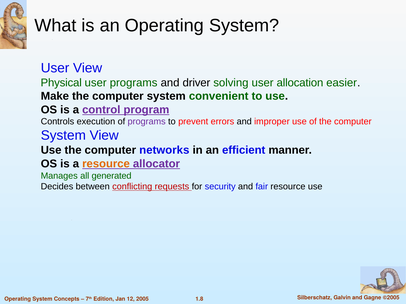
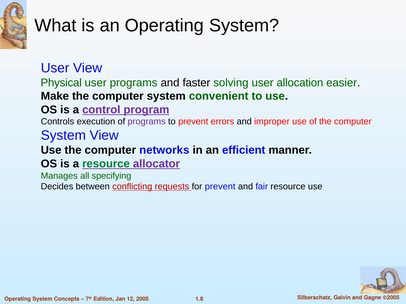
driver: driver -> faster
resource at (106, 164) colour: orange -> green
generated: generated -> specifying
for security: security -> prevent
